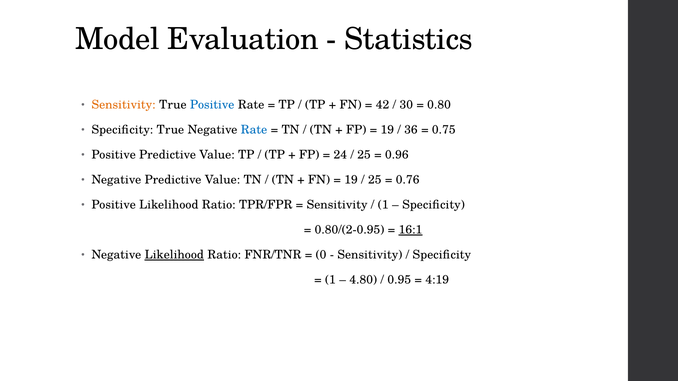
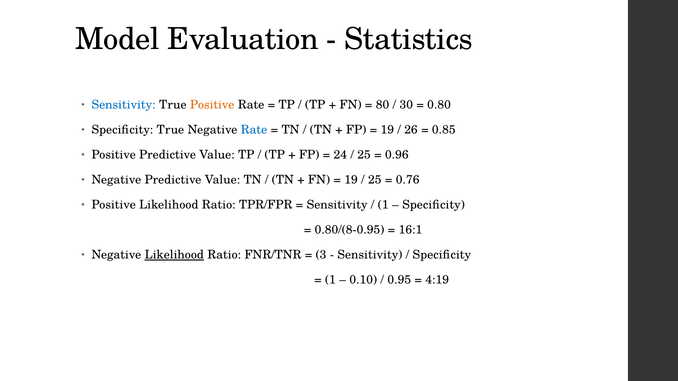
Sensitivity at (124, 105) colour: orange -> blue
Positive at (212, 105) colour: blue -> orange
42: 42 -> 80
36: 36 -> 26
0.75: 0.75 -> 0.85
0.80/(2-0.95: 0.80/(2-0.95 -> 0.80/(8-0.95
16:1 underline: present -> none
0: 0 -> 3
4.80: 4.80 -> 0.10
